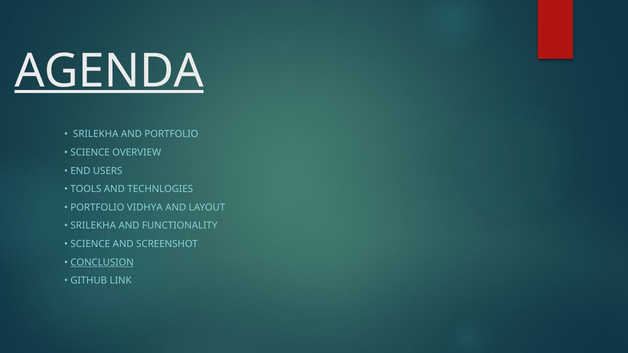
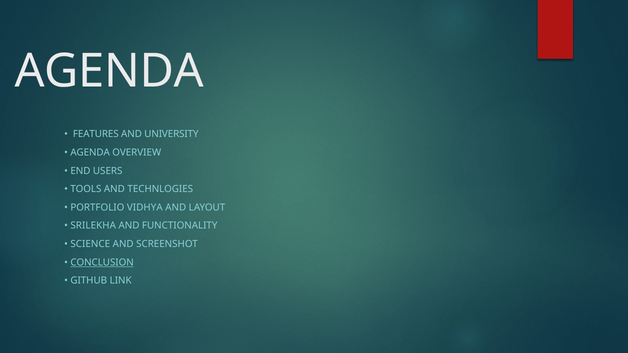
AGENDA at (109, 71) underline: present -> none
SRILEKHA at (96, 134): SRILEKHA -> FEATURES
AND PORTFOLIO: PORTFOLIO -> UNIVERSITY
SCIENCE at (90, 153): SCIENCE -> AGENDA
